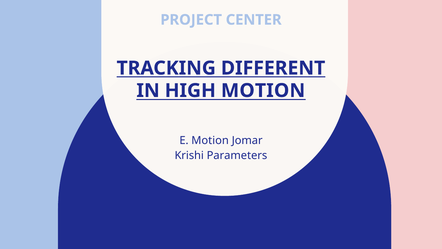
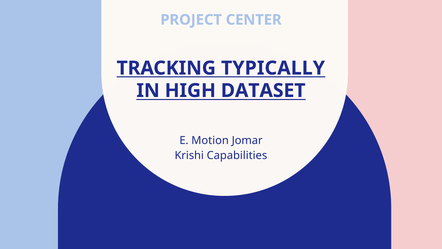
DIFFERENT: DIFFERENT -> TYPICALLY
HIGH MOTION: MOTION -> DATASET
Parameters: Parameters -> Capabilities
